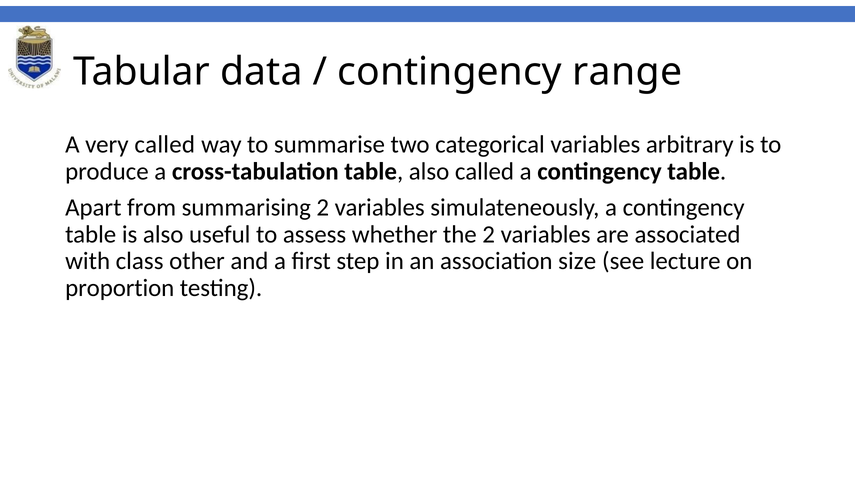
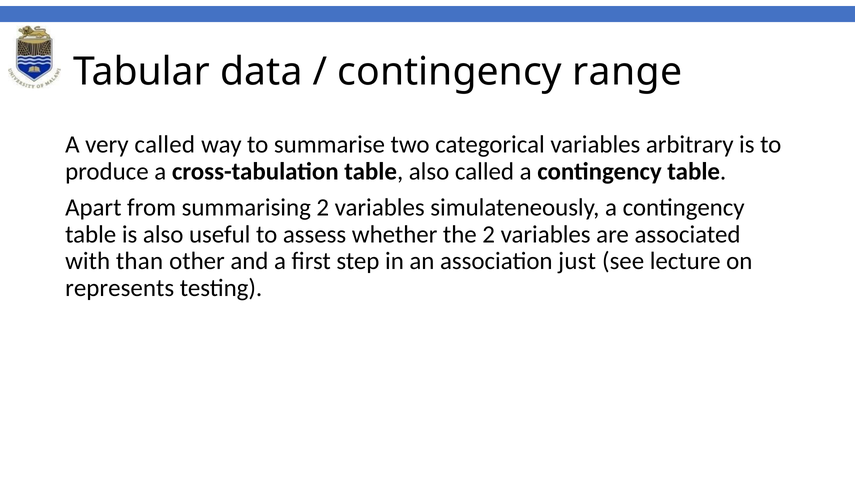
class: class -> than
size: size -> just
proportion: proportion -> represents
